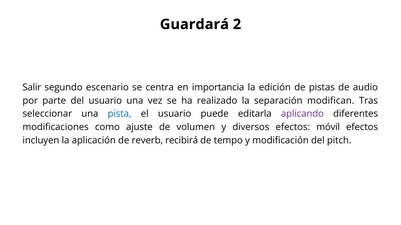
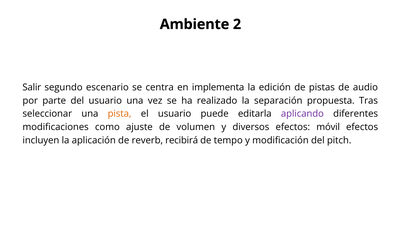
Guardará: Guardará -> Ambiente
importancia: importancia -> implementa
modifican: modifican -> propuesta
pista colour: blue -> orange
